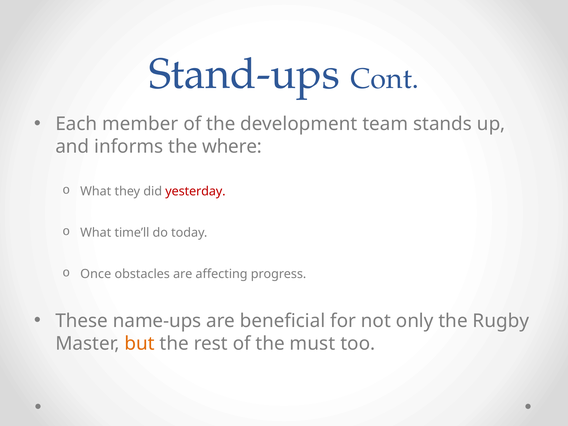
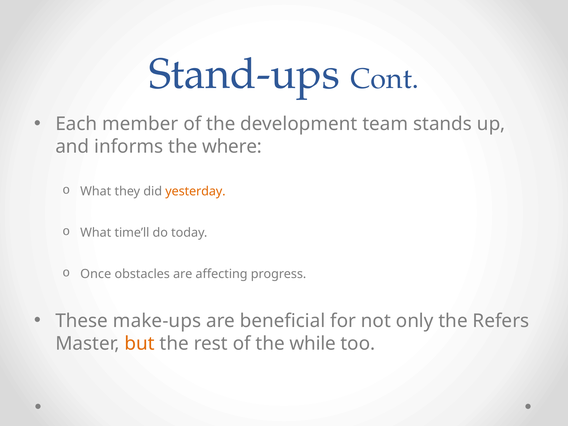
yesterday colour: red -> orange
name-ups: name-ups -> make-ups
Rugby: Rugby -> Refers
must: must -> while
